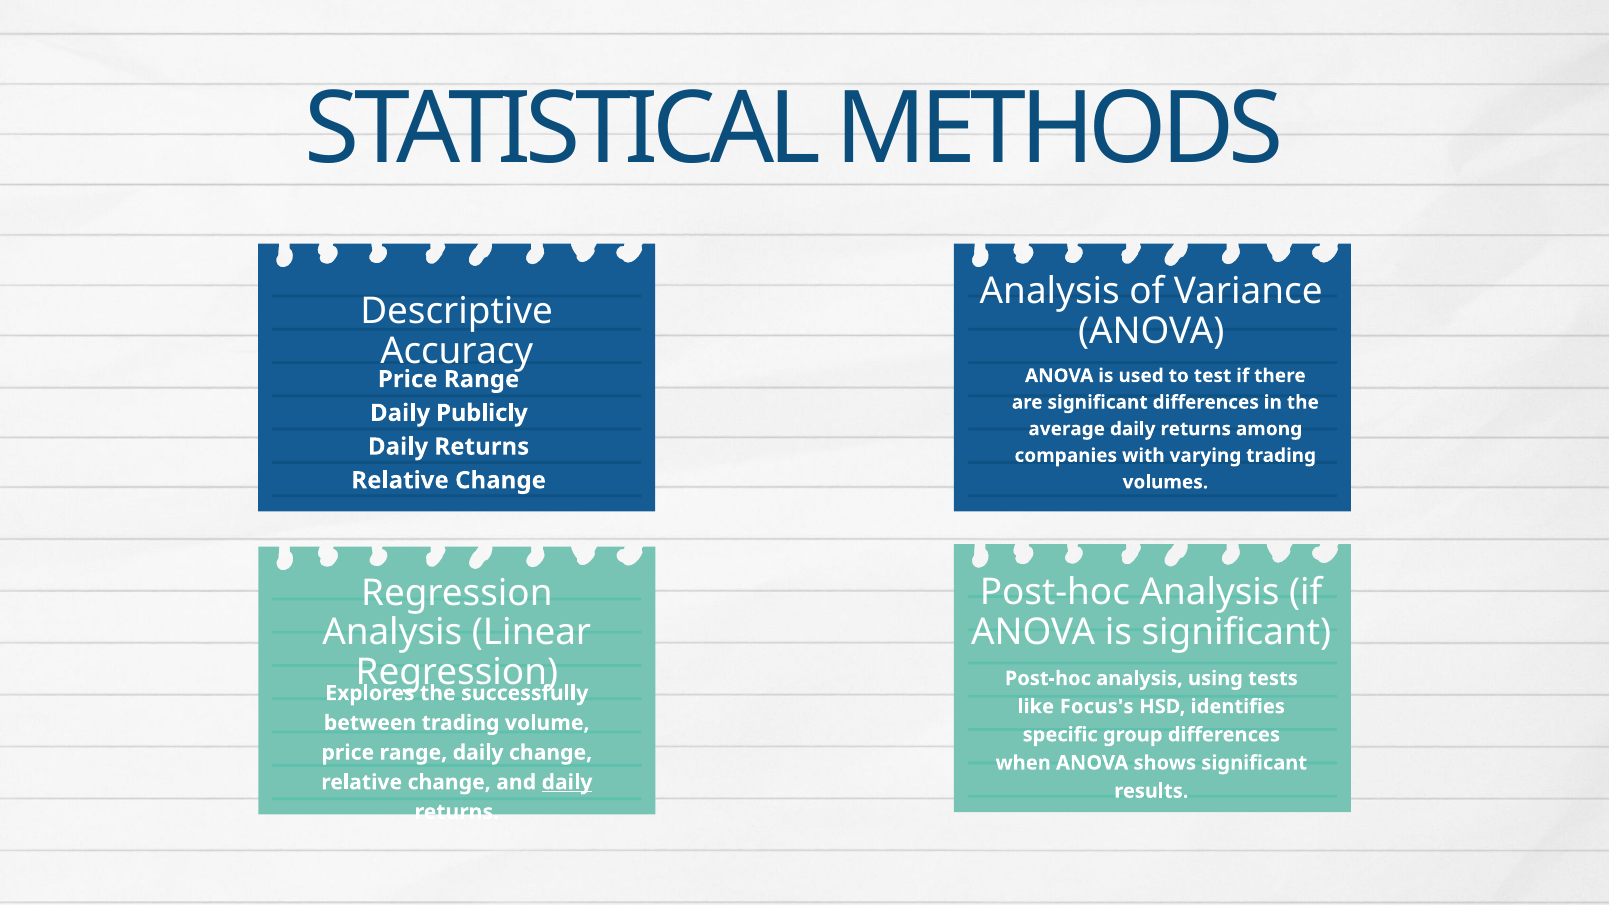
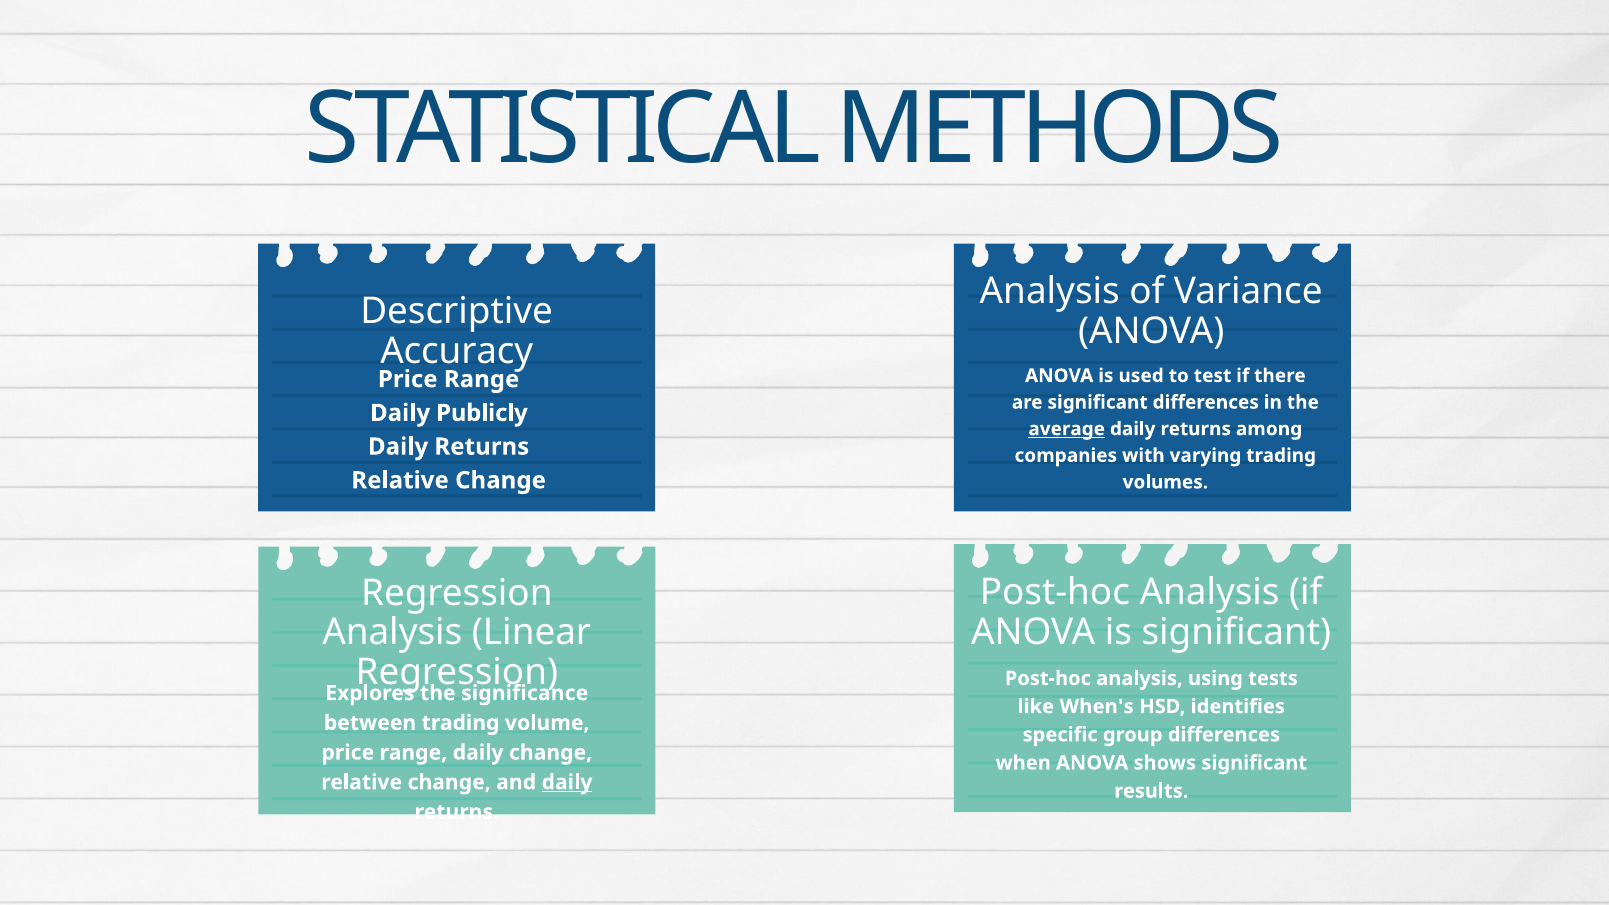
average underline: none -> present
successfully: successfully -> significance
Focus's: Focus's -> When's
